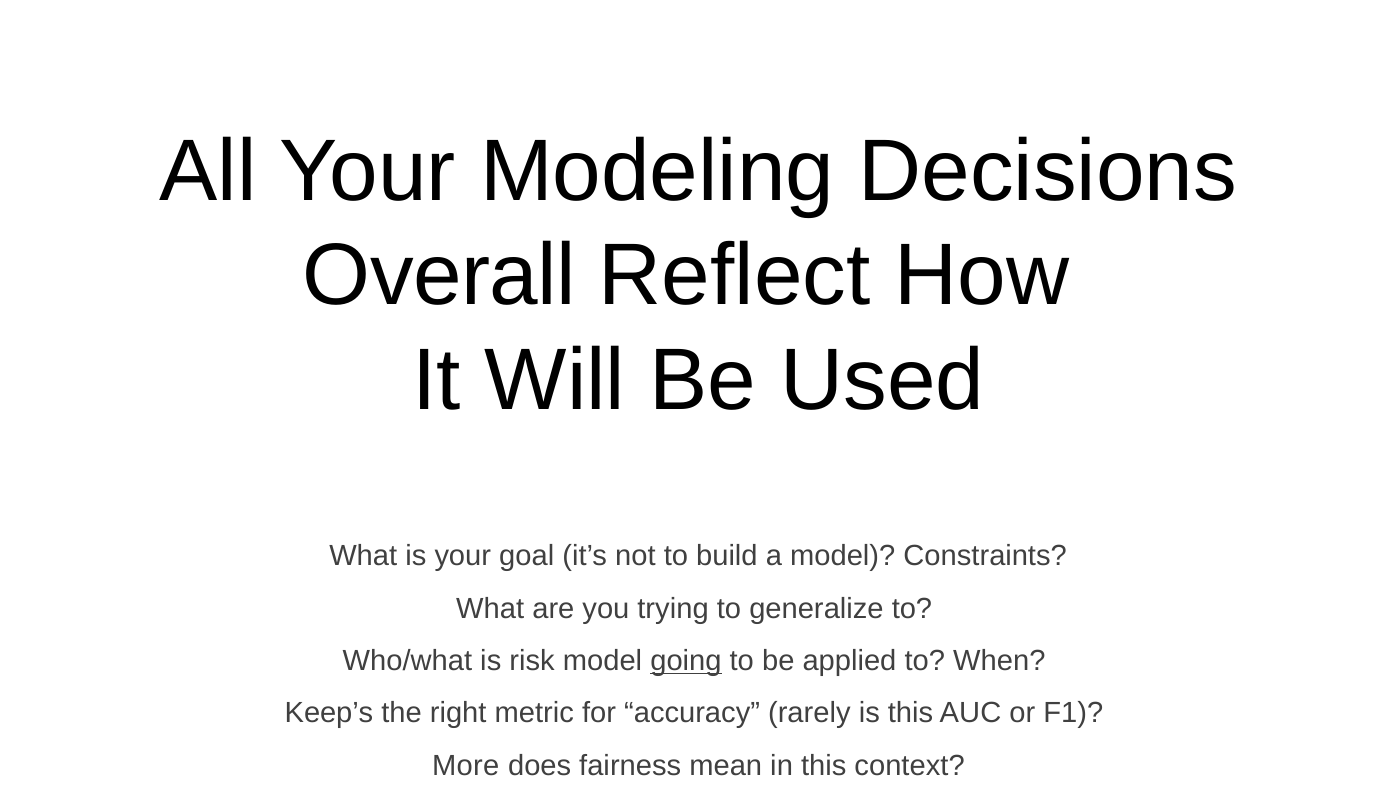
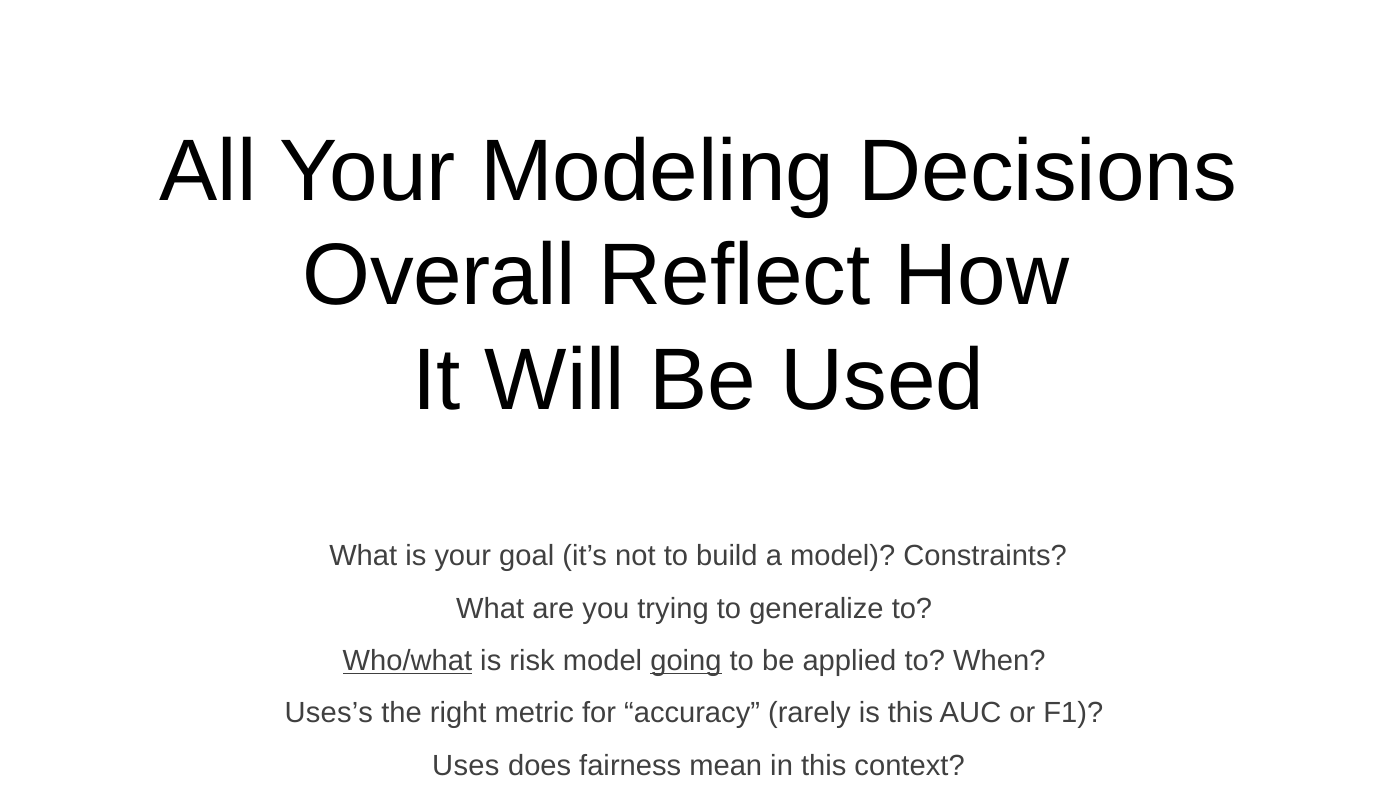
Who/what underline: none -> present
Keep’s: Keep’s -> Uses’s
More: More -> Uses
